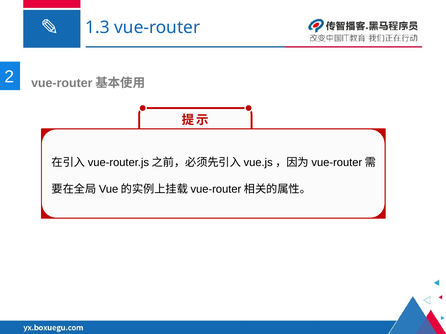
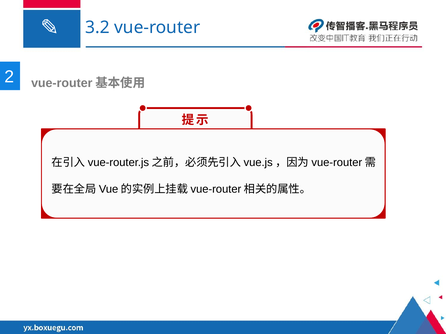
1.3: 1.3 -> 3.2
